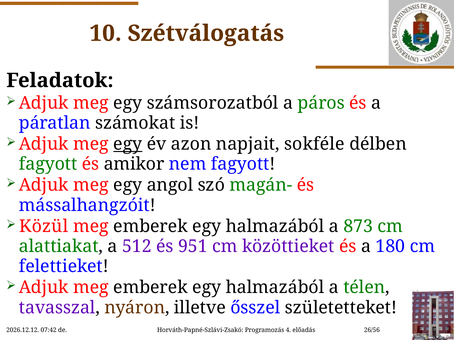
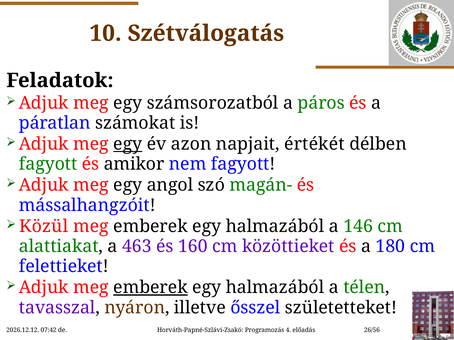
sokféle: sokféle -> értékét
873: 873 -> 146
512: 512 -> 463
951: 951 -> 160
emberek at (150, 288) underline: none -> present
